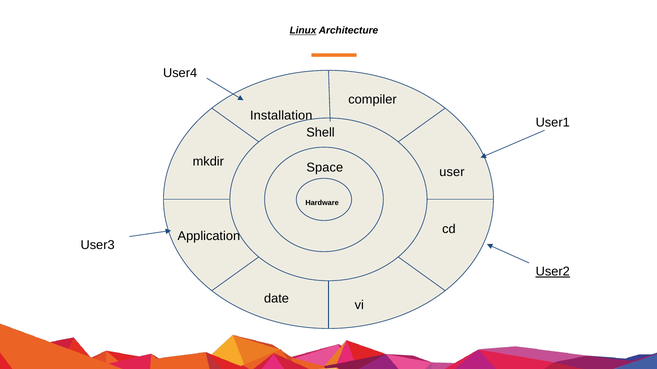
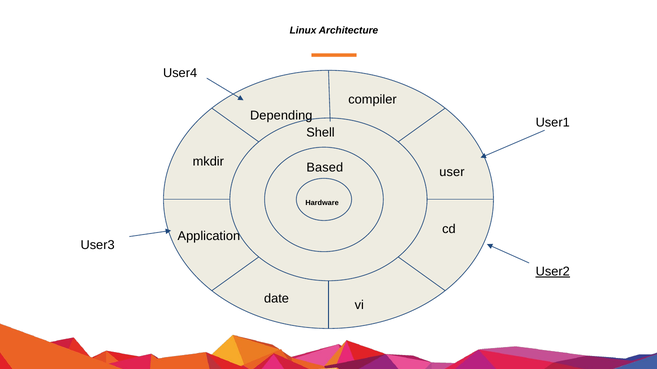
Linux underline: present -> none
Installation: Installation -> Depending
Space: Space -> Based
